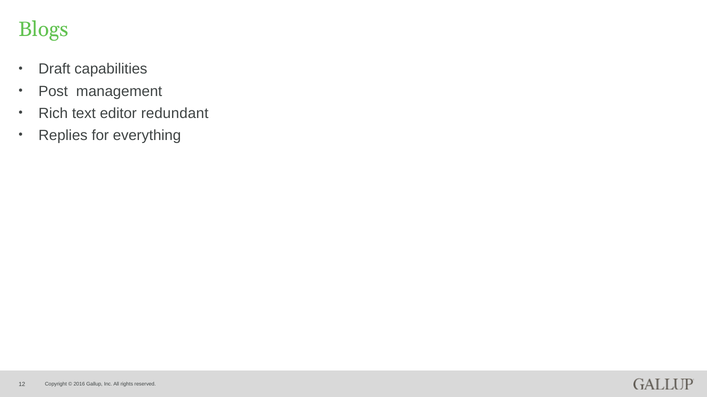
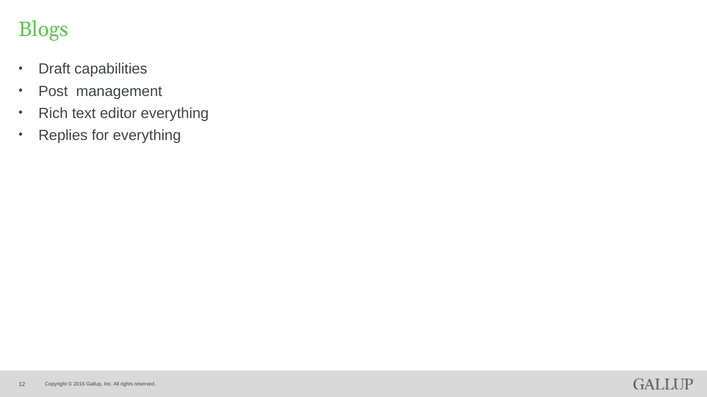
editor redundant: redundant -> everything
